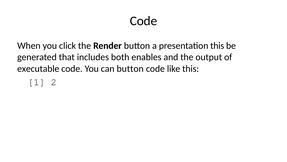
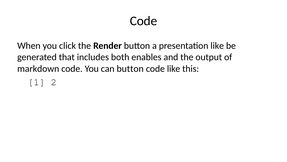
presentation this: this -> like
executable: executable -> markdown
